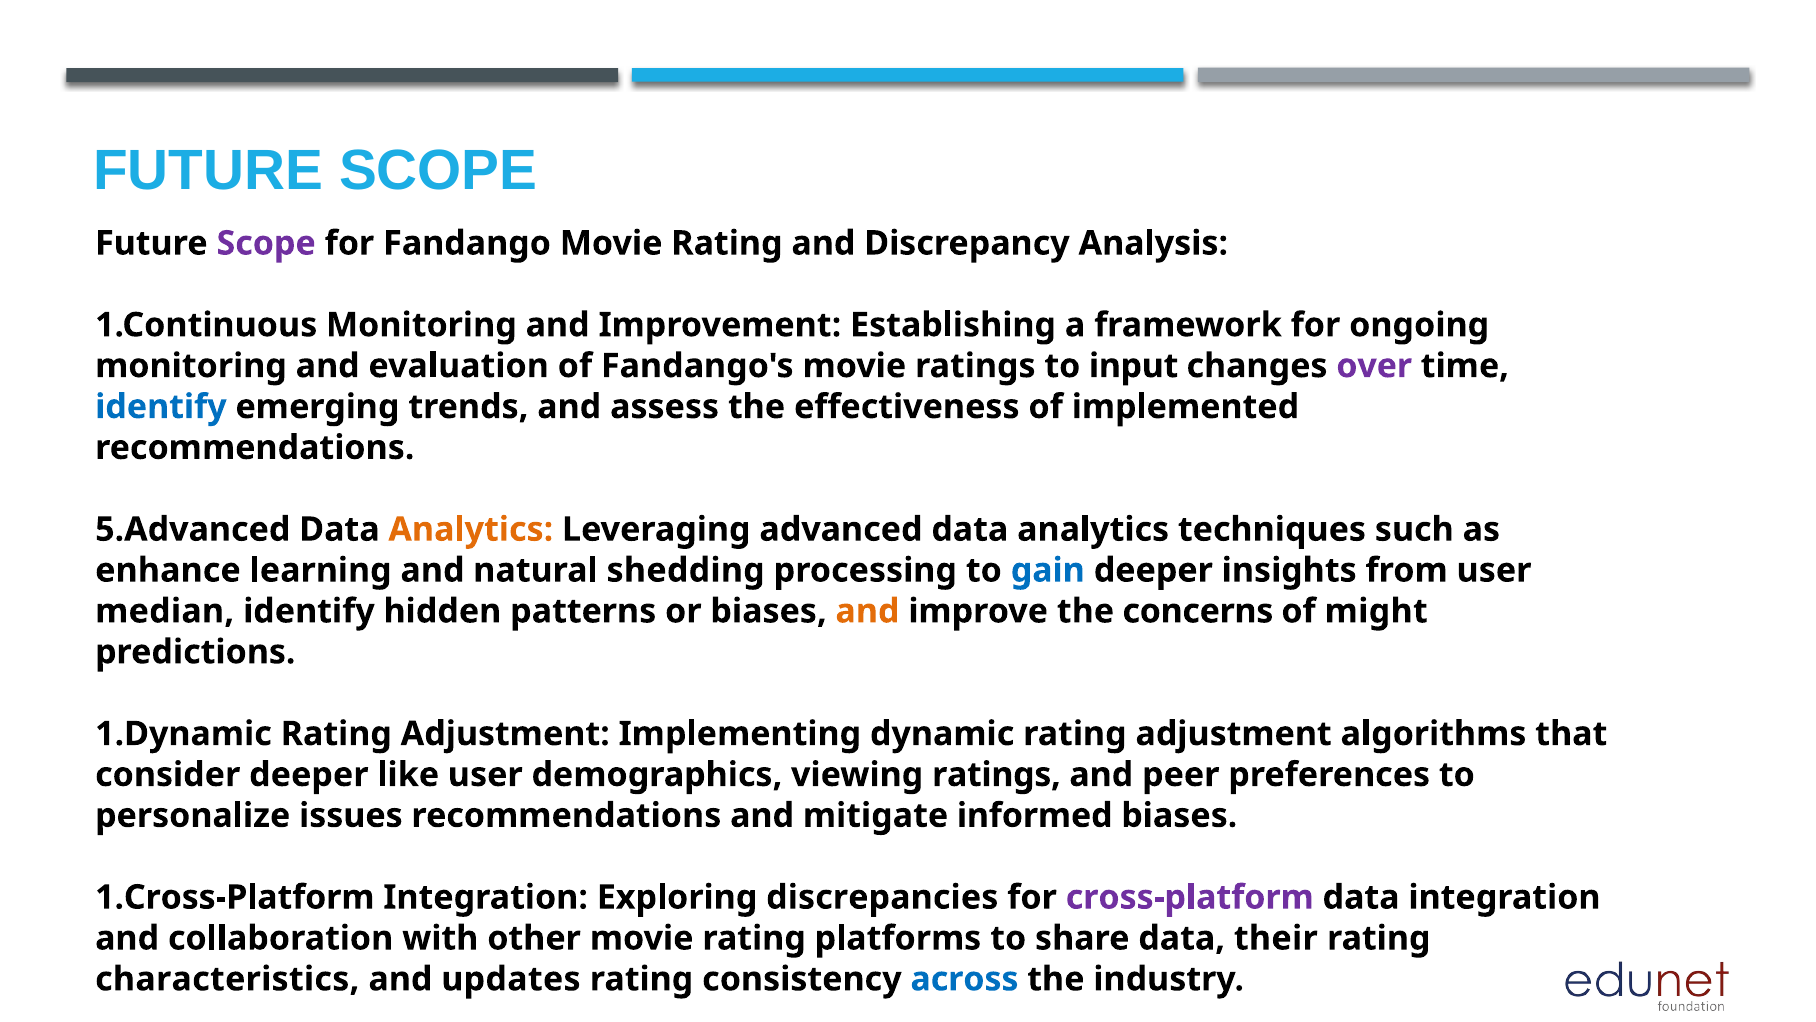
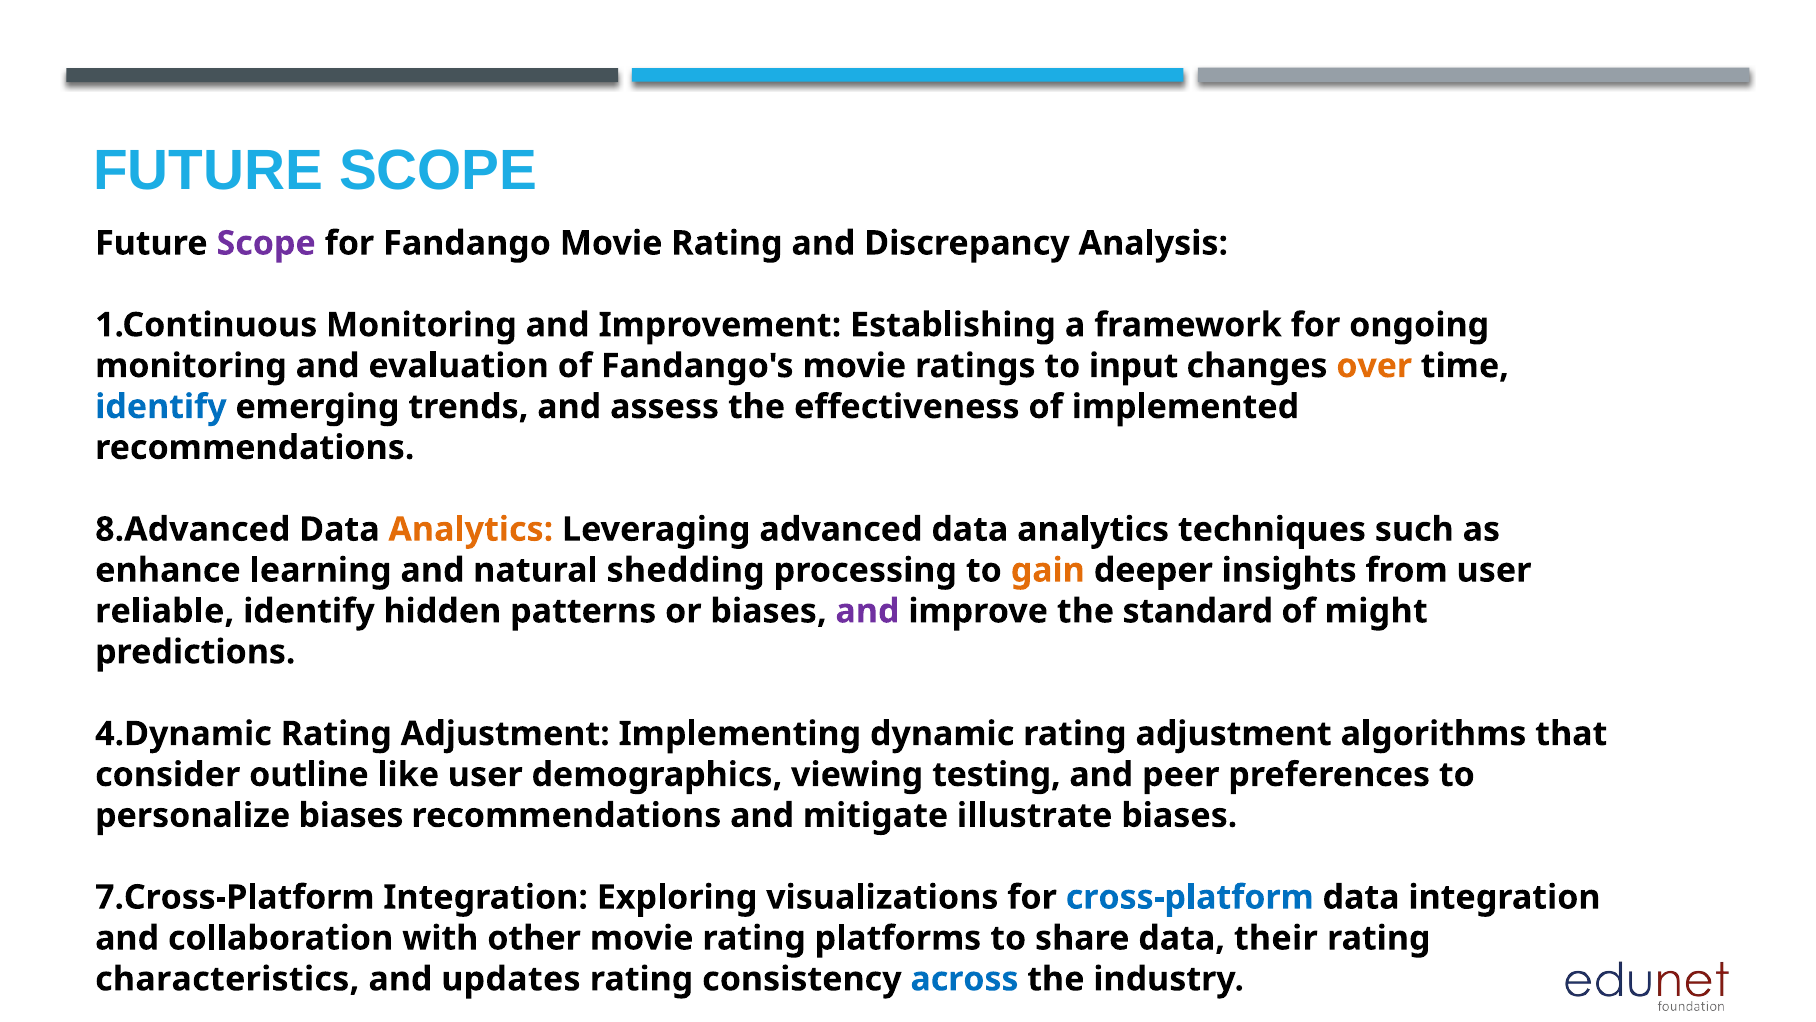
over colour: purple -> orange
5.Advanced: 5.Advanced -> 8.Advanced
gain colour: blue -> orange
median: median -> reliable
and at (867, 611) colour: orange -> purple
concerns: concerns -> standard
1.Dynamic: 1.Dynamic -> 4.Dynamic
consider deeper: deeper -> outline
viewing ratings: ratings -> testing
personalize issues: issues -> biases
informed: informed -> illustrate
1.Cross-Platform: 1.Cross-Platform -> 7.Cross-Platform
discrepancies: discrepancies -> visualizations
cross-platform colour: purple -> blue
